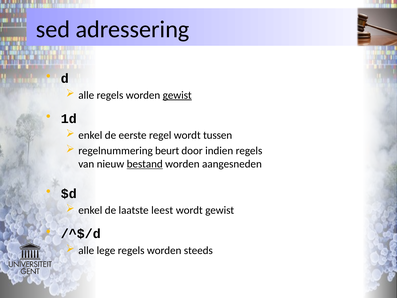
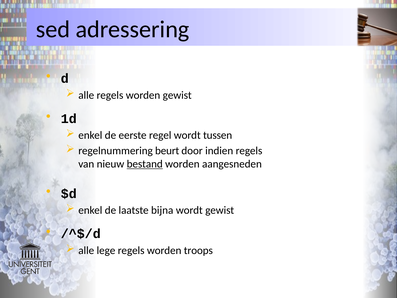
gewist at (177, 95) underline: present -> none
leest: leest -> bijna
steeds: steeds -> troops
